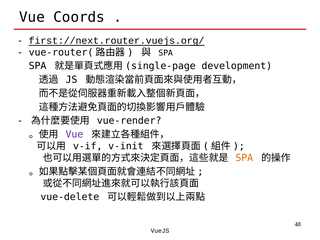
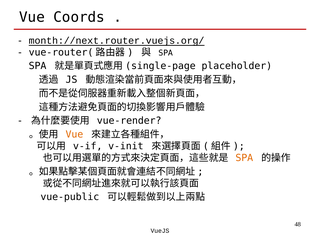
first://next.router.vuejs.org/: first://next.router.vuejs.org/ -> month://next.router.vuejs.org/
development: development -> placeholder
Vue at (74, 134) colour: purple -> orange
vue-delete: vue-delete -> vue-public
